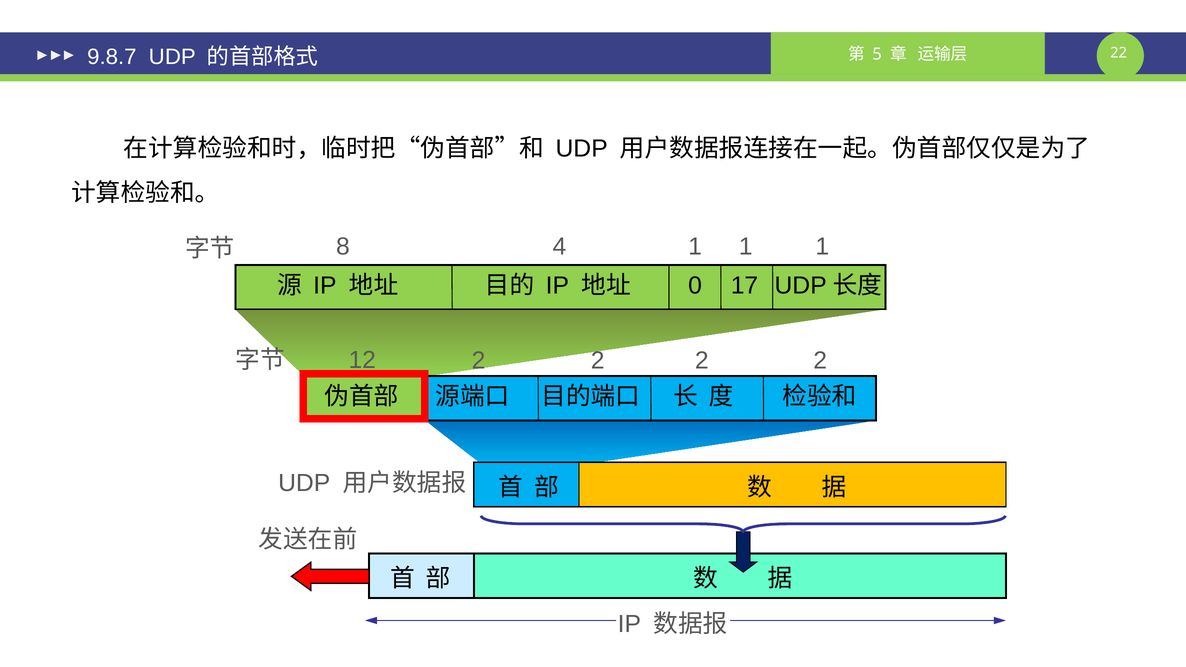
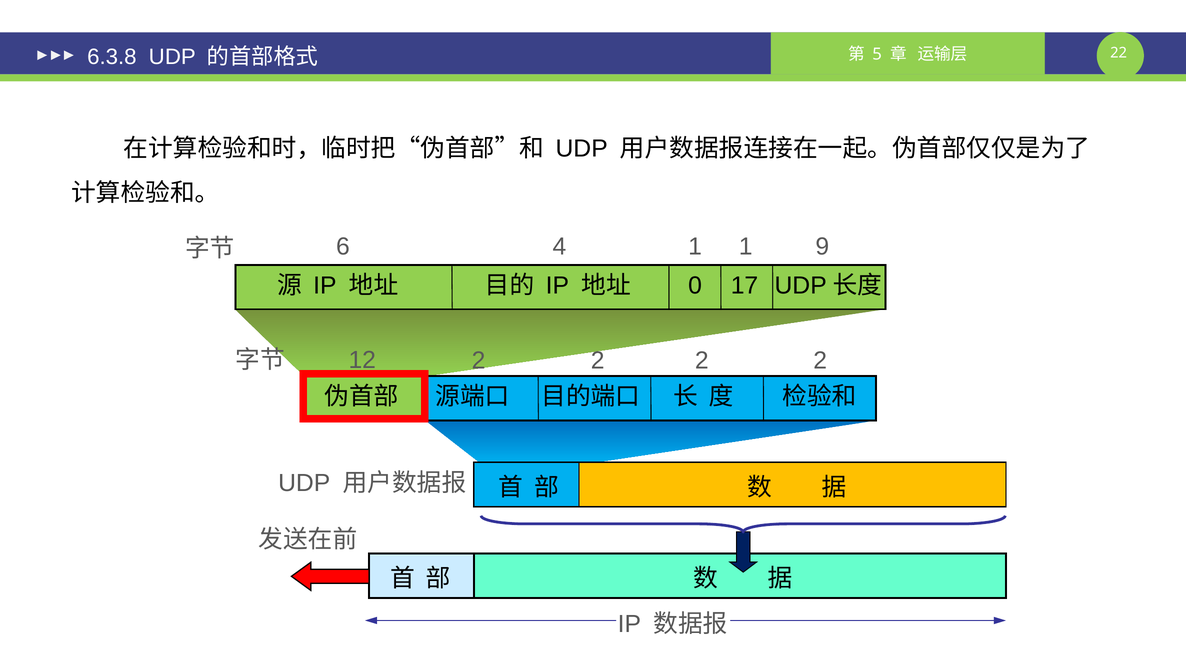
9.8.7: 9.8.7 -> 6.3.8
8: 8 -> 6
1 1 1: 1 -> 9
